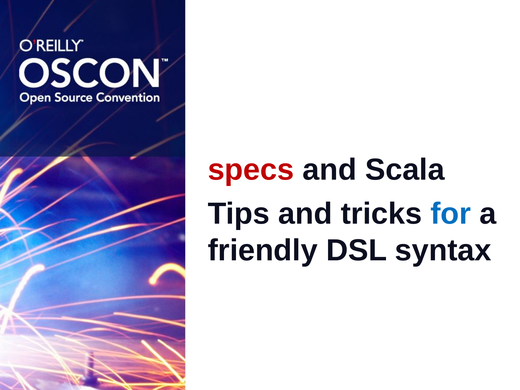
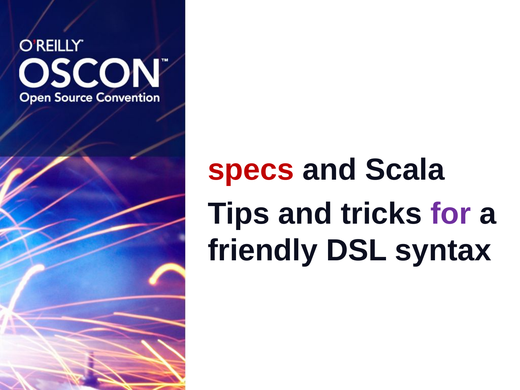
for colour: blue -> purple
